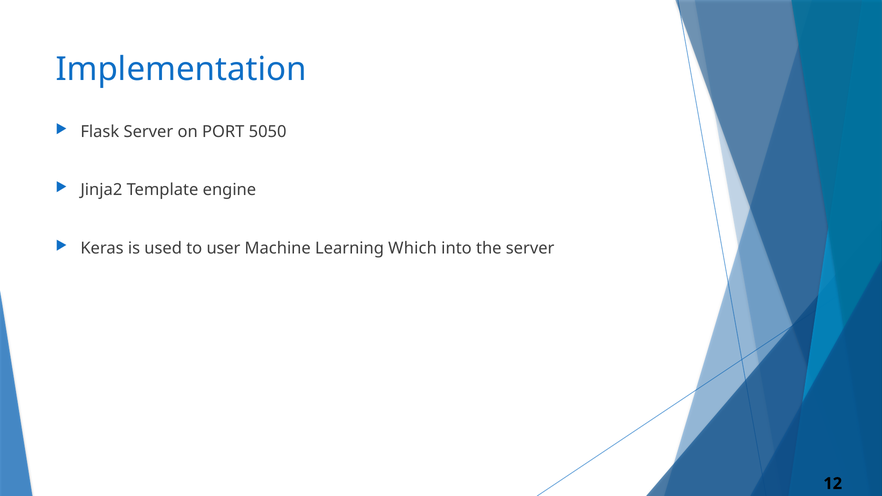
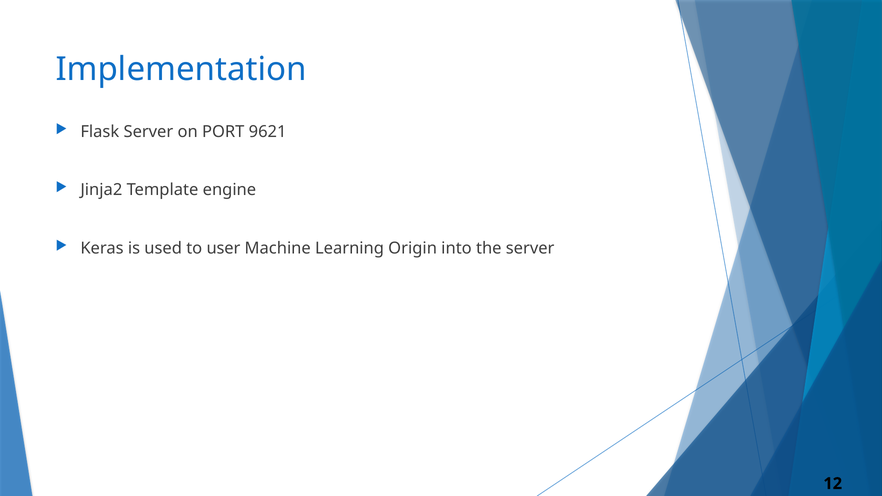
5050: 5050 -> 9621
Which: Which -> Origin
